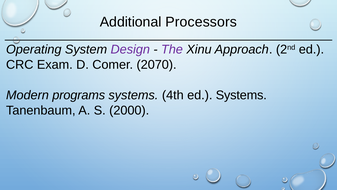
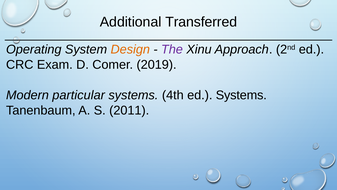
Processors: Processors -> Transferred
Design colour: purple -> orange
2070: 2070 -> 2019
programs: programs -> particular
2000: 2000 -> 2011
